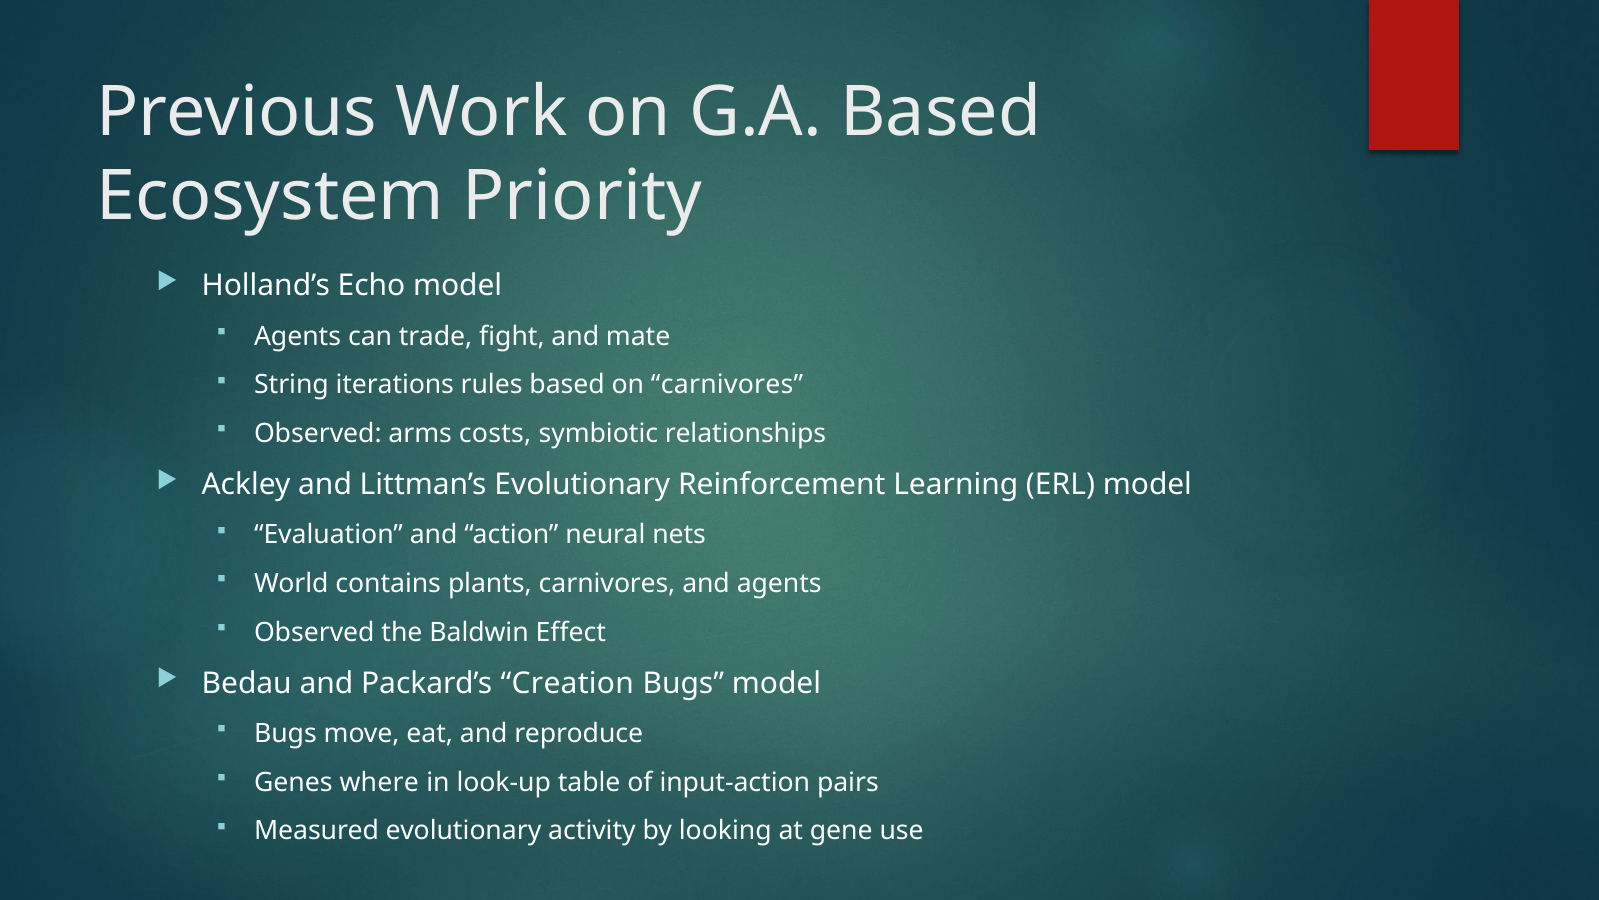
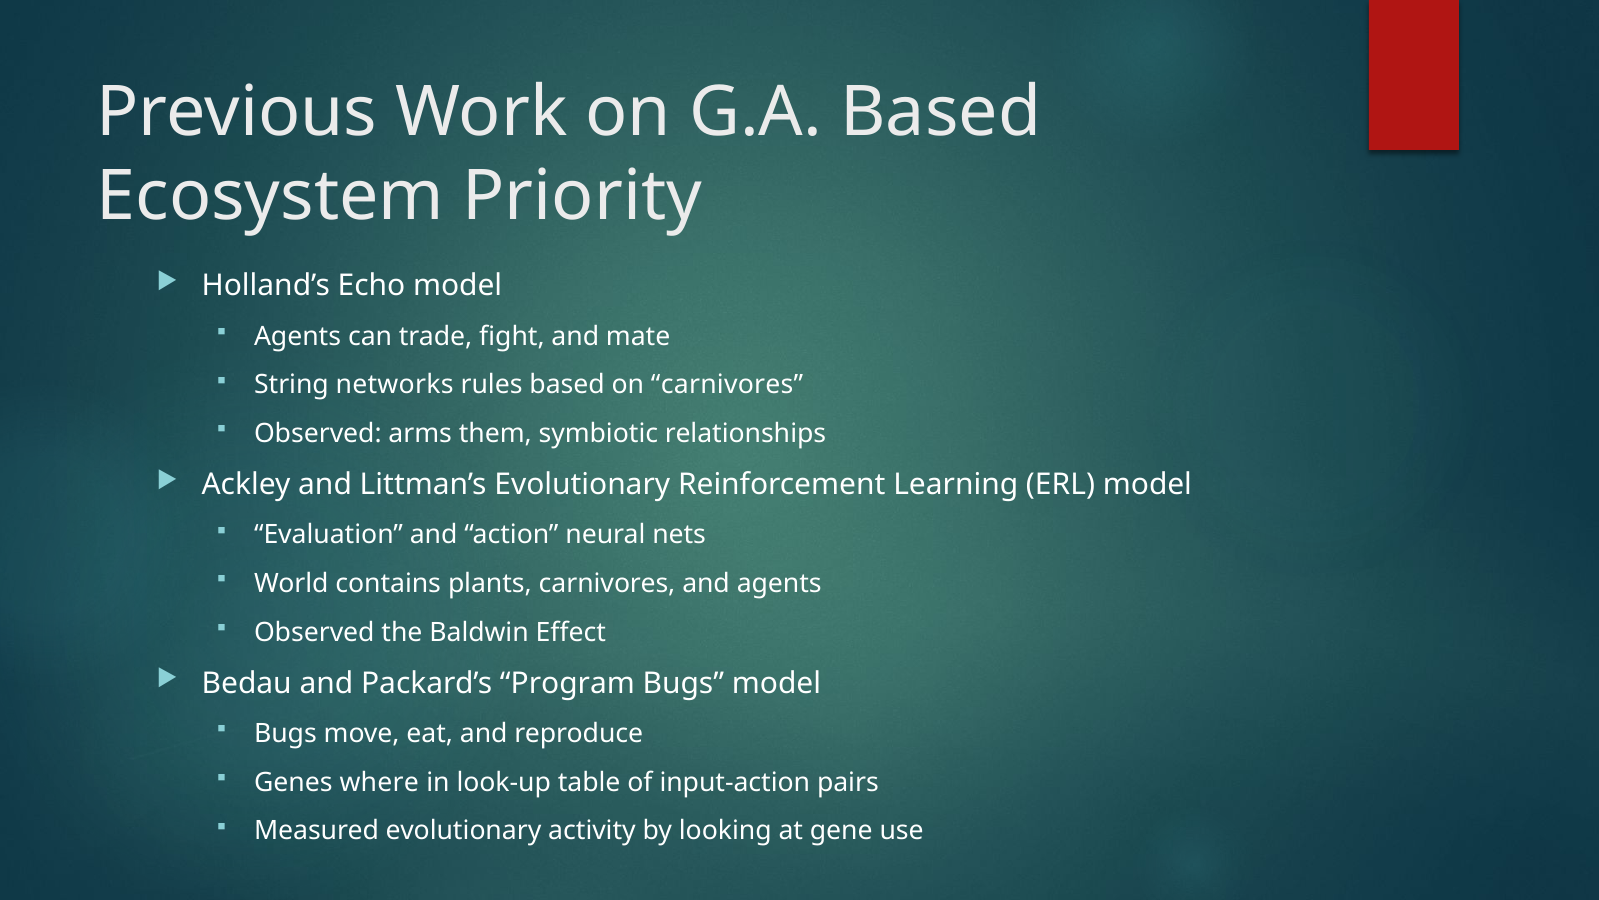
iterations: iterations -> networks
costs: costs -> them
Creation: Creation -> Program
